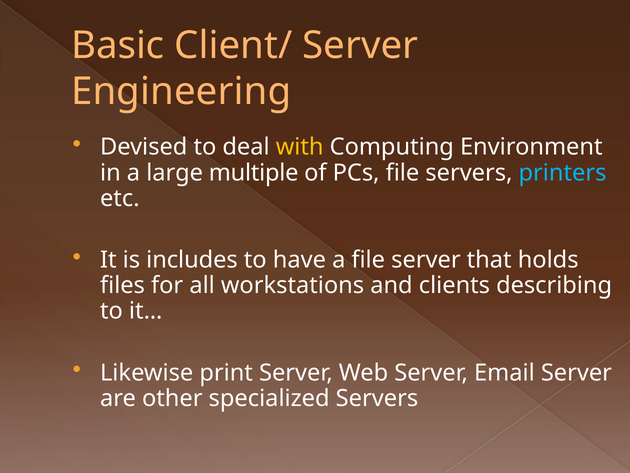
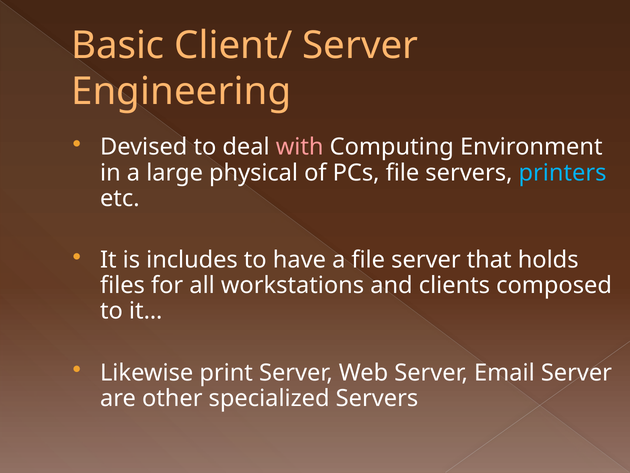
with colour: yellow -> pink
multiple: multiple -> physical
describing: describing -> composed
